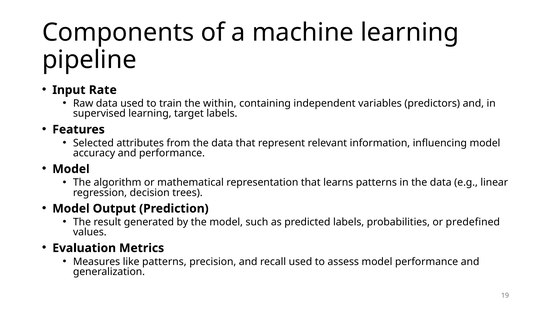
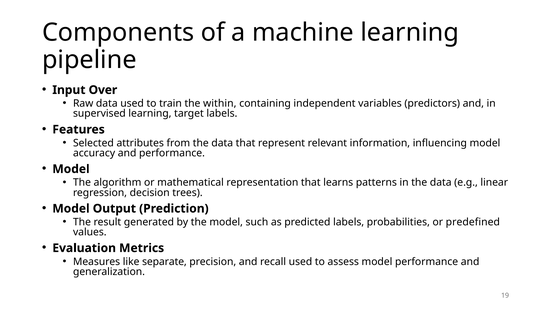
Rate: Rate -> Over
like patterns: patterns -> separate
